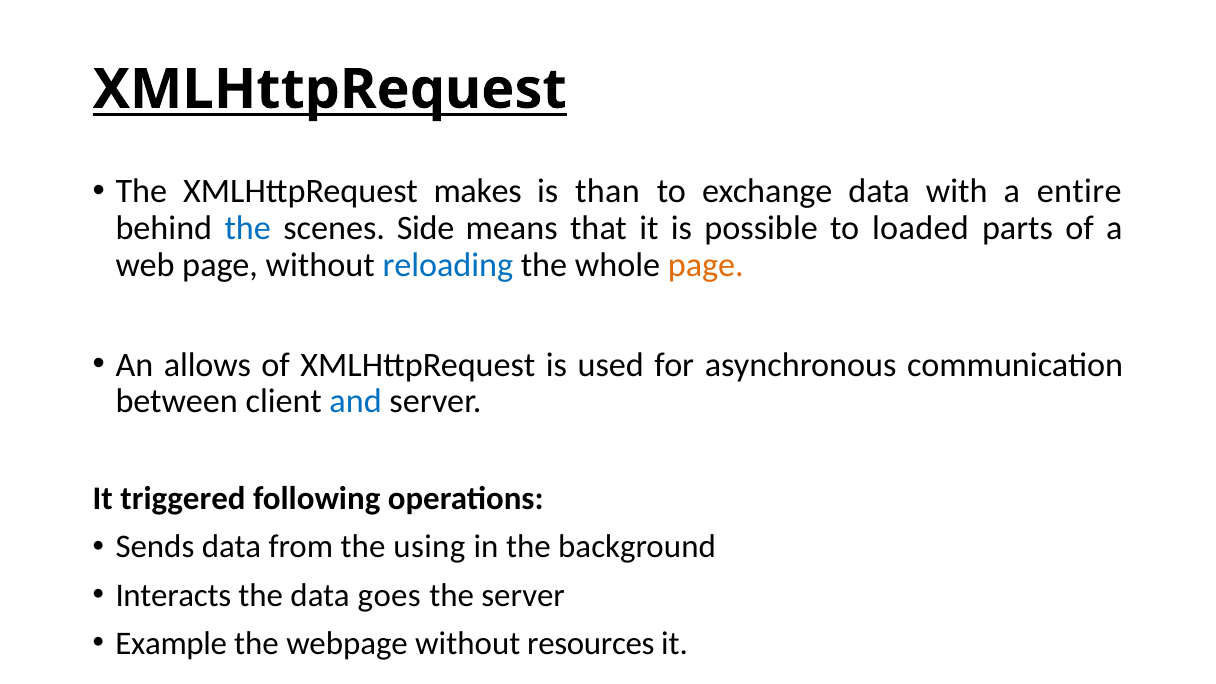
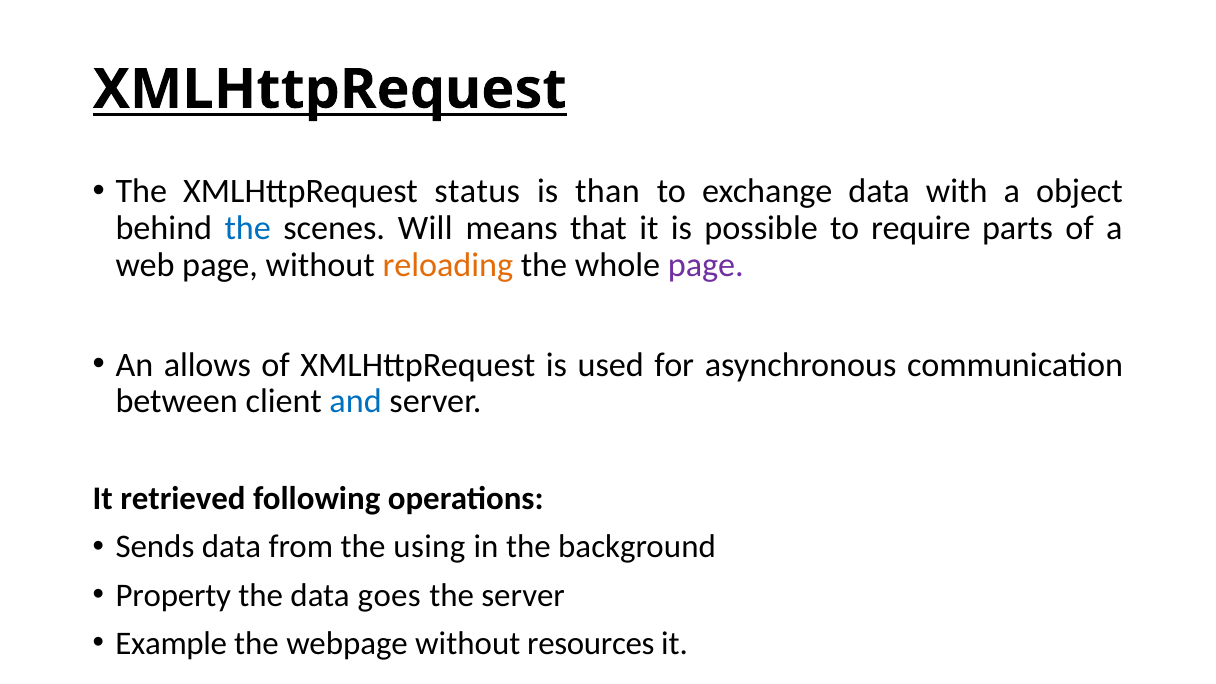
makes: makes -> status
entire: entire -> object
Side: Side -> Will
loaded: loaded -> require
reloading colour: blue -> orange
page at (706, 265) colour: orange -> purple
triggered: triggered -> retrieved
Interacts: Interacts -> Property
